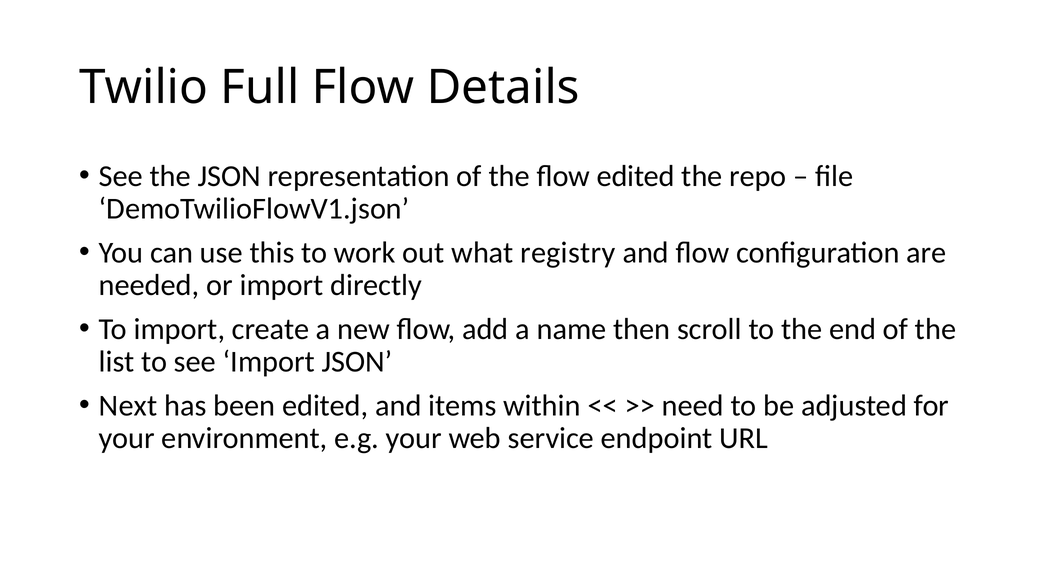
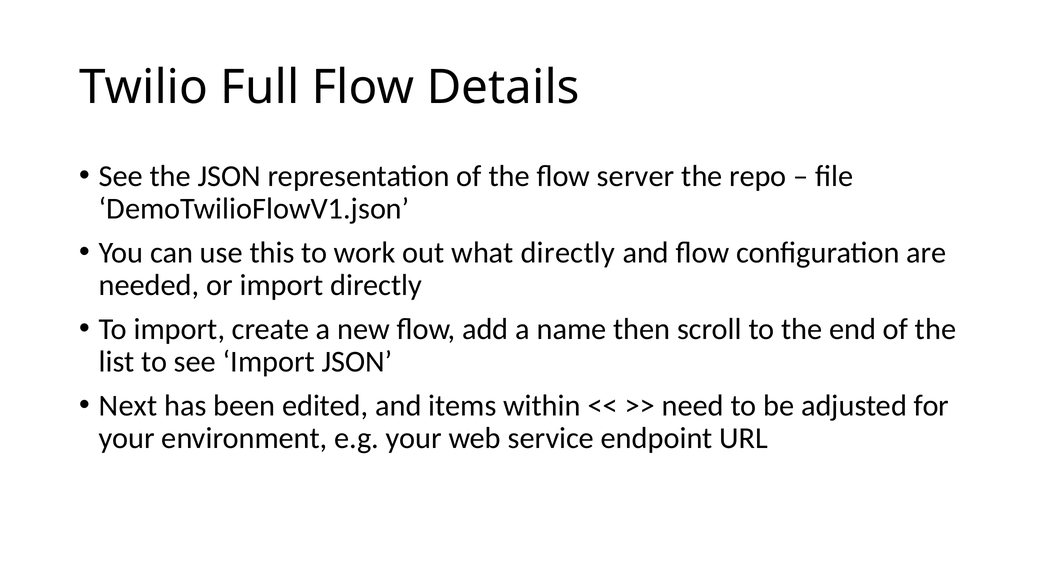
flow edited: edited -> server
what registry: registry -> directly
